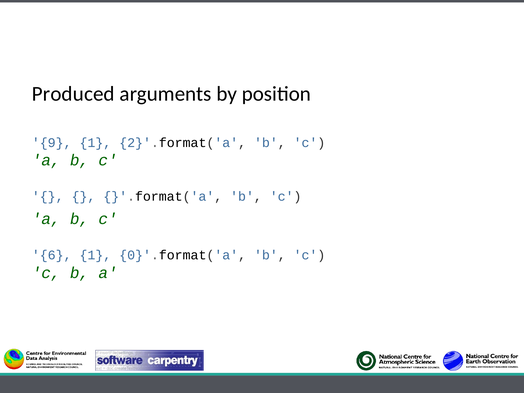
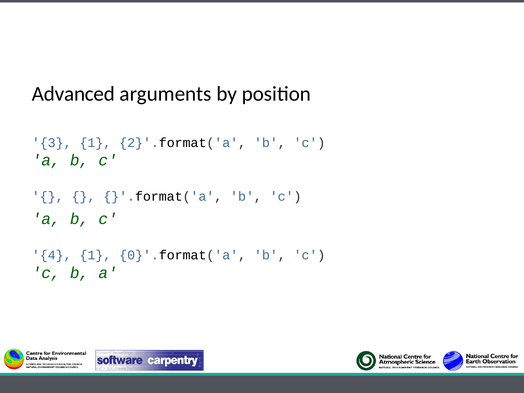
Produced: Produced -> Advanced
9: 9 -> 3
6: 6 -> 4
